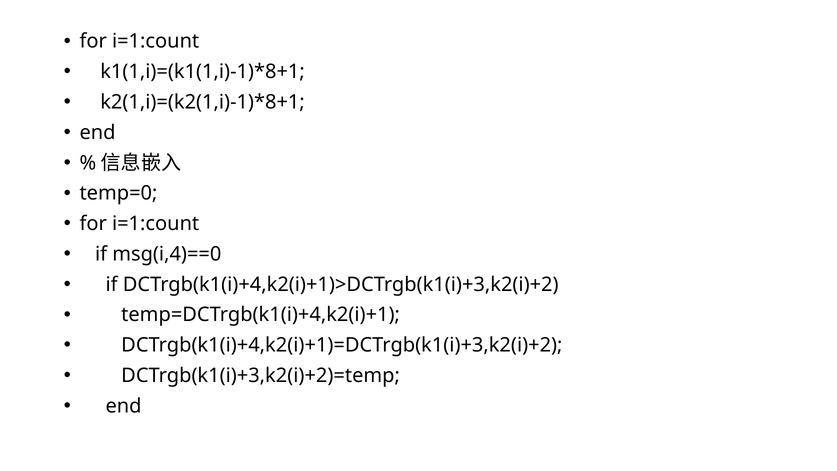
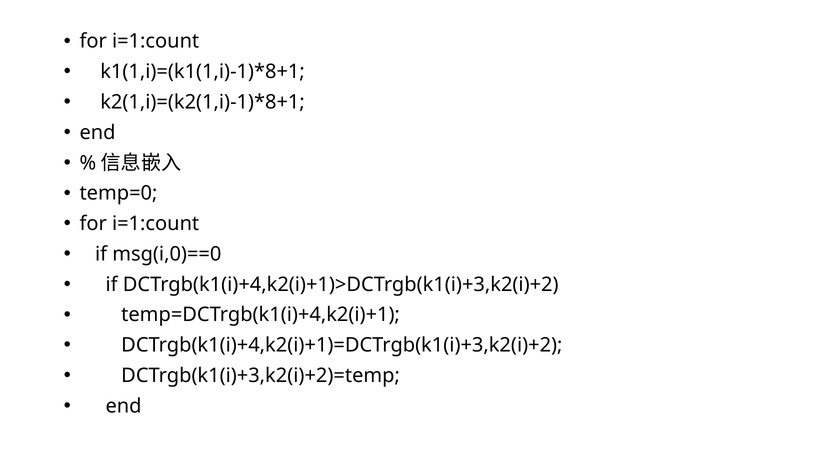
msg(i,4)==0: msg(i,4)==0 -> msg(i,0)==0
